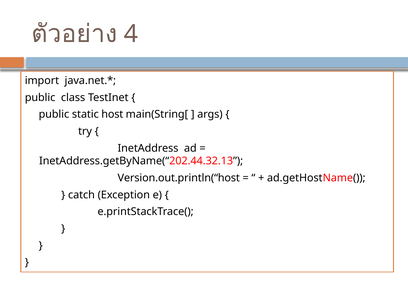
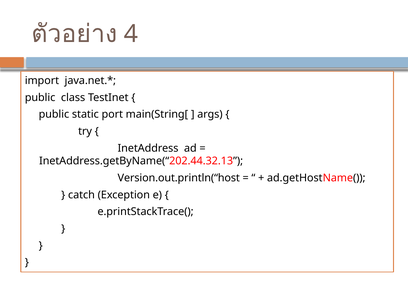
host: host -> port
